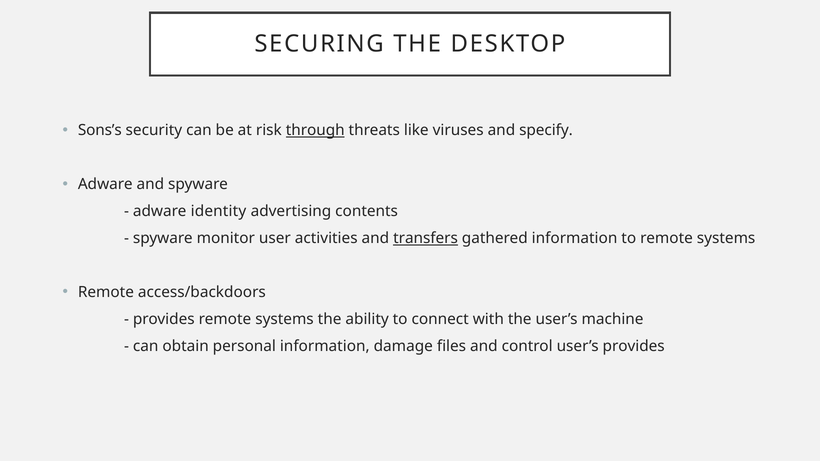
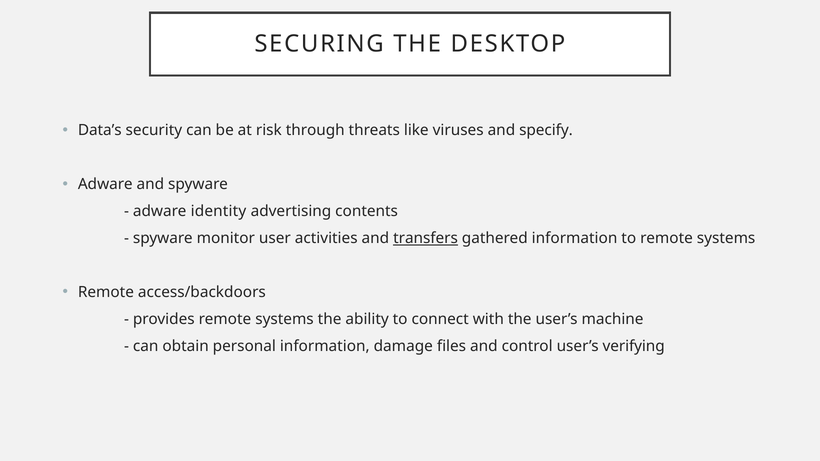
Sons’s: Sons’s -> Data’s
through underline: present -> none
user’s provides: provides -> verifying
